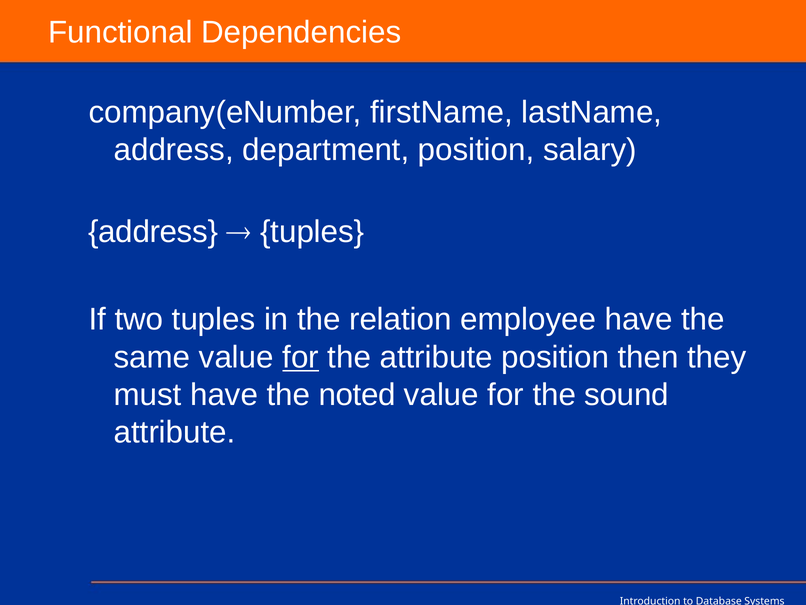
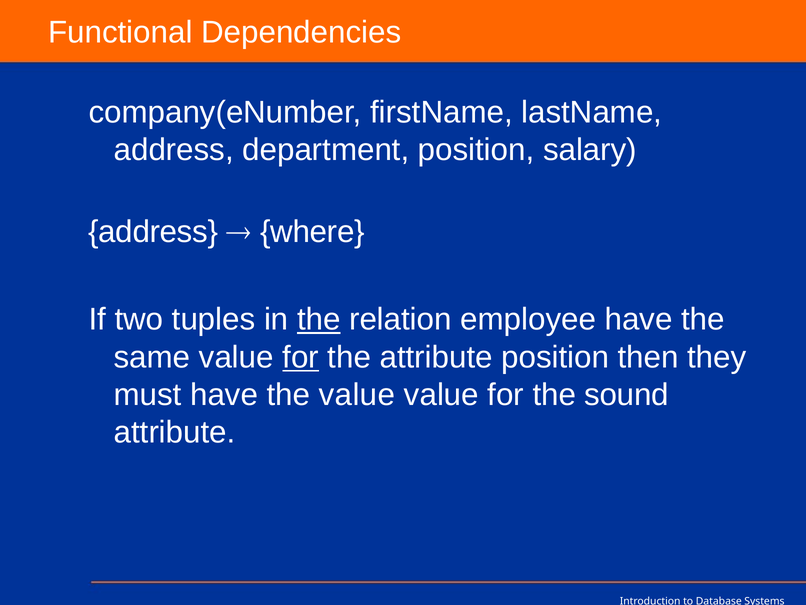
tuples at (312, 232): tuples -> where
the at (319, 319) underline: none -> present
the noted: noted -> value
